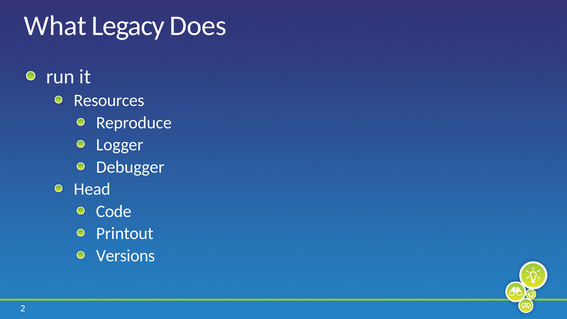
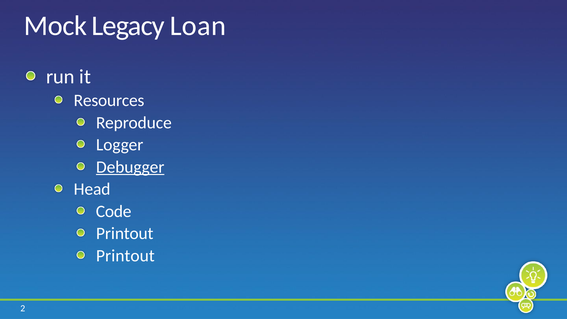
What: What -> Mock
Does: Does -> Loan
Debugger underline: none -> present
Versions at (126, 256): Versions -> Printout
